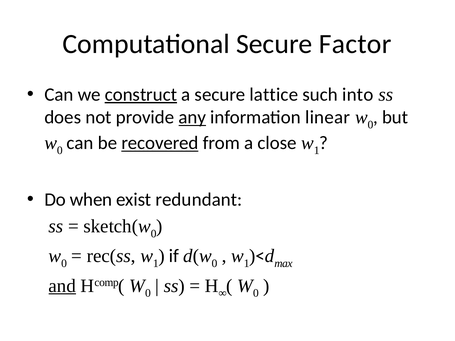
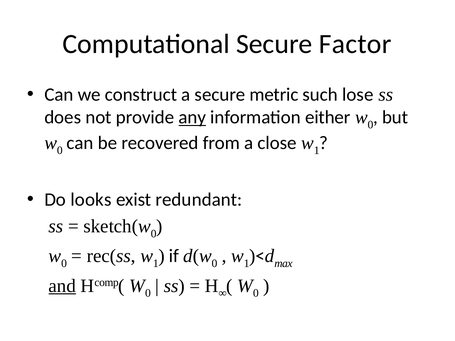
construct underline: present -> none
lattice: lattice -> metric
into: into -> lose
linear: linear -> either
recovered underline: present -> none
when: when -> looks
